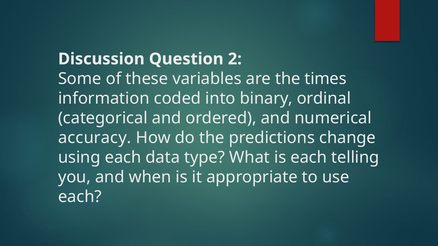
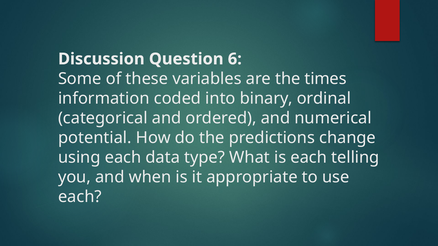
2: 2 -> 6
accuracy: accuracy -> potential
